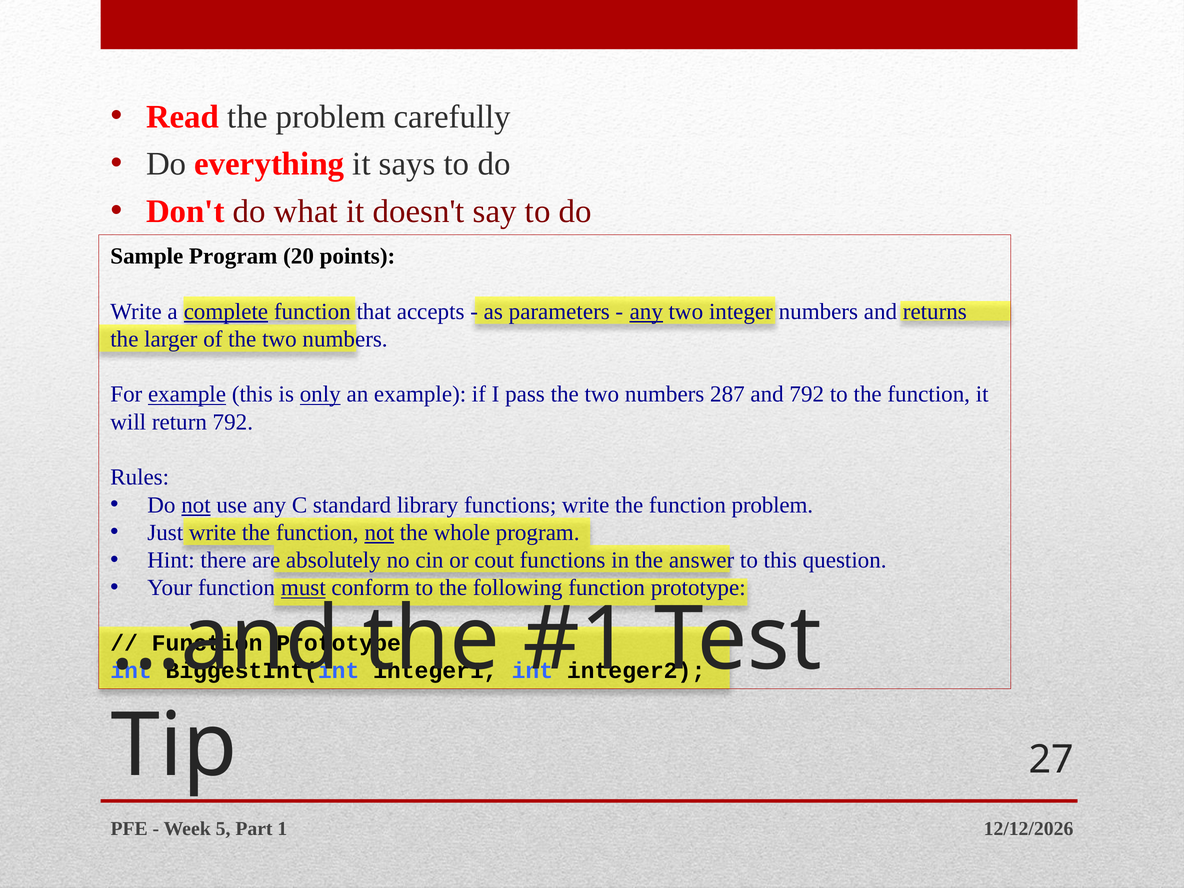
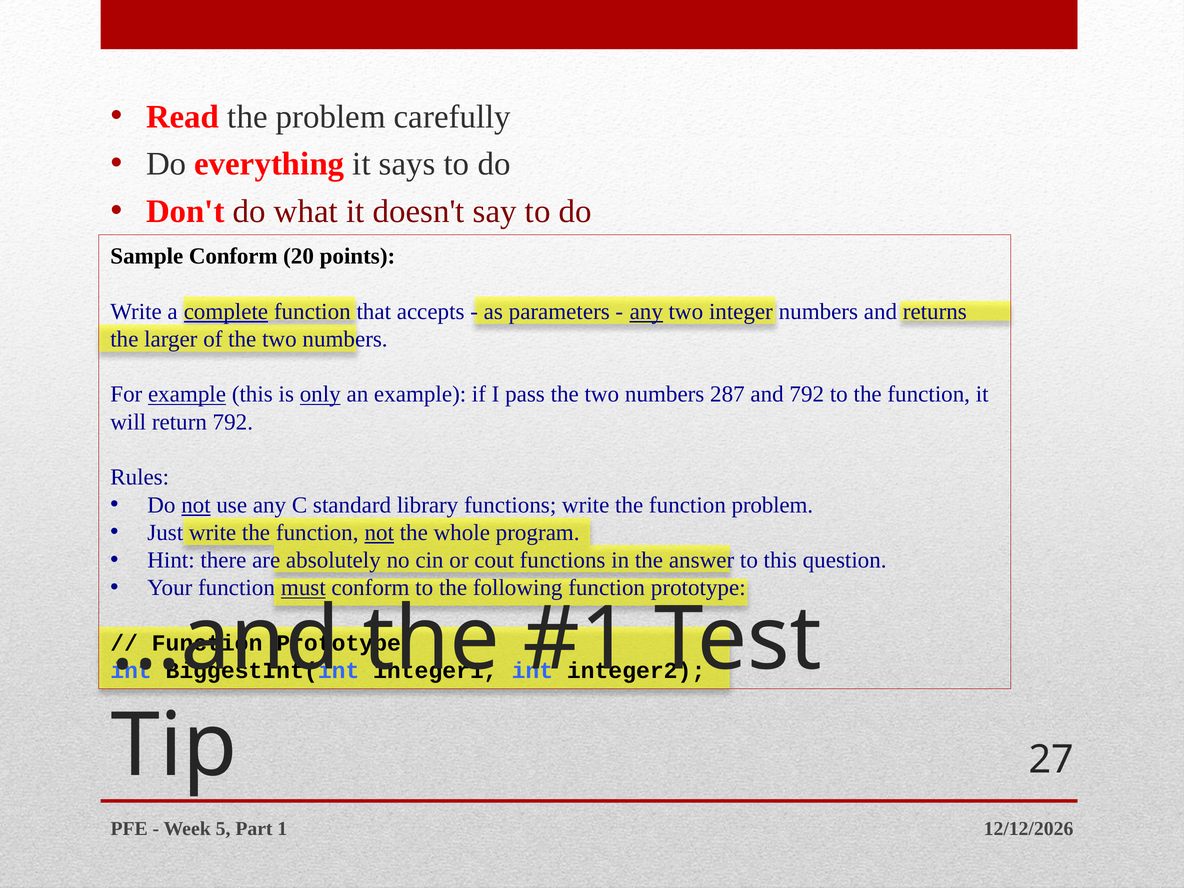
Sample Program: Program -> Conform
